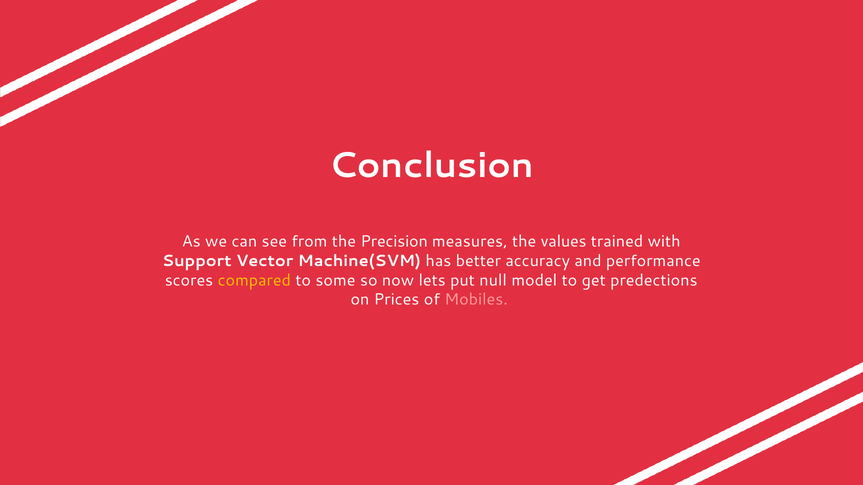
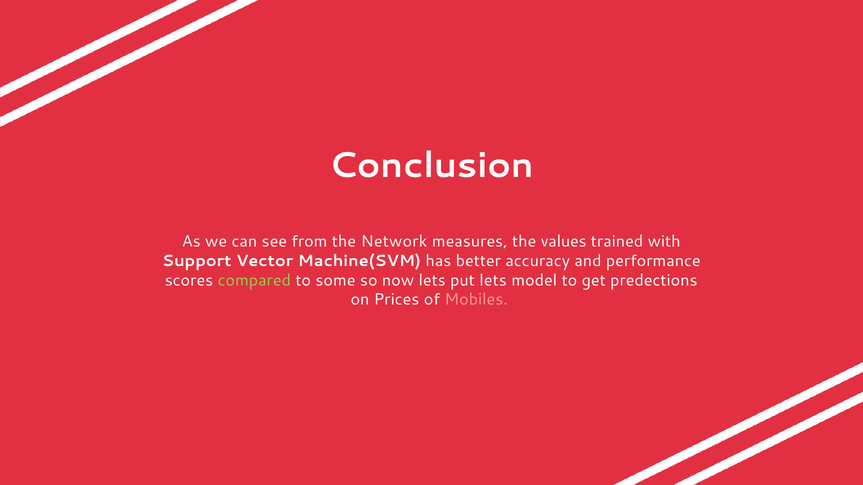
Precision: Precision -> Network
compared colour: yellow -> light green
put null: null -> lets
